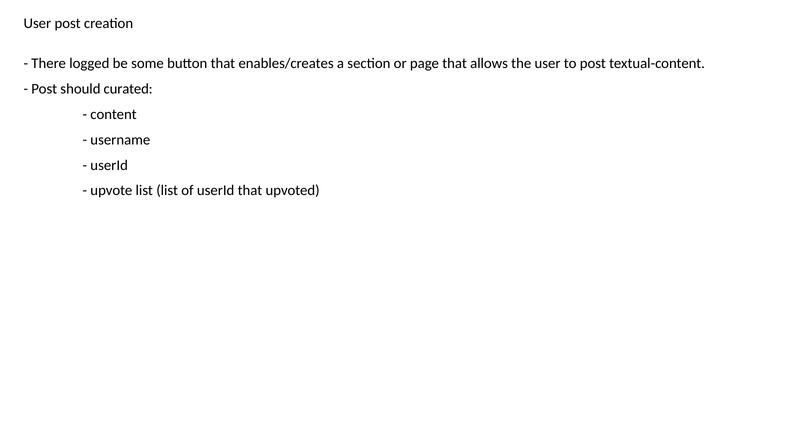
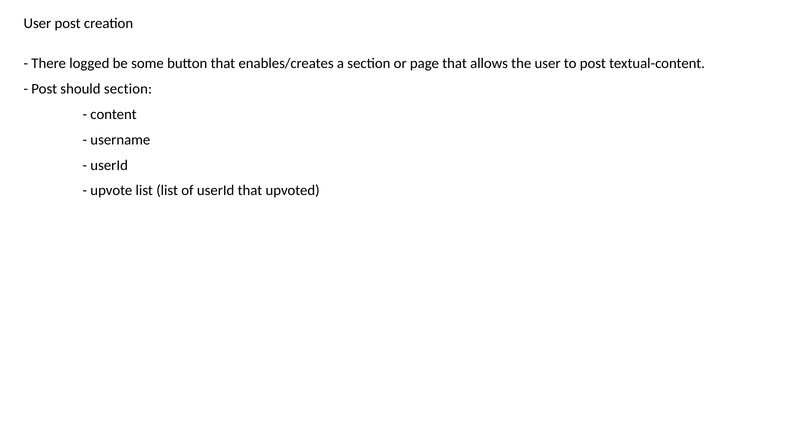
should curated: curated -> section
